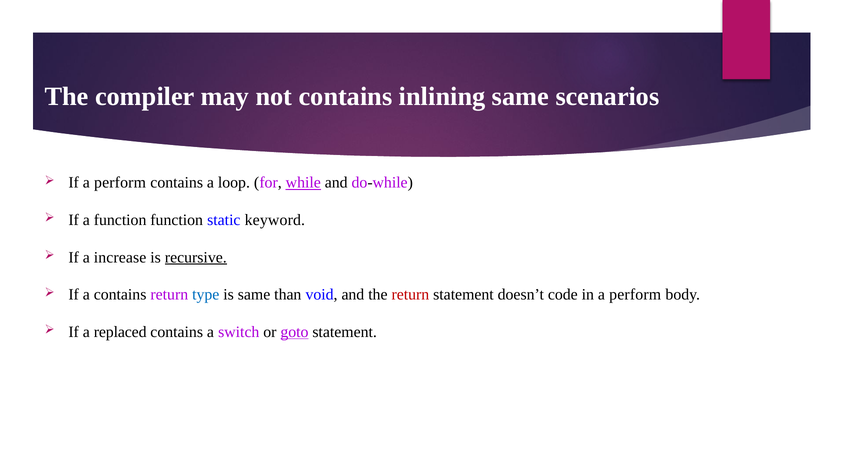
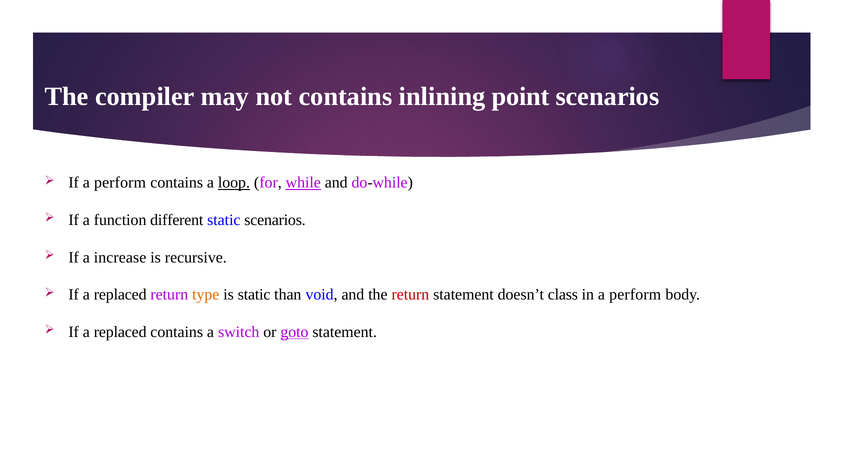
inlining same: same -> point
loop underline: none -> present
function function: function -> different
static keyword: keyword -> scenarios
recursive underline: present -> none
contains at (120, 294): contains -> replaced
type colour: blue -> orange
is same: same -> static
code: code -> class
